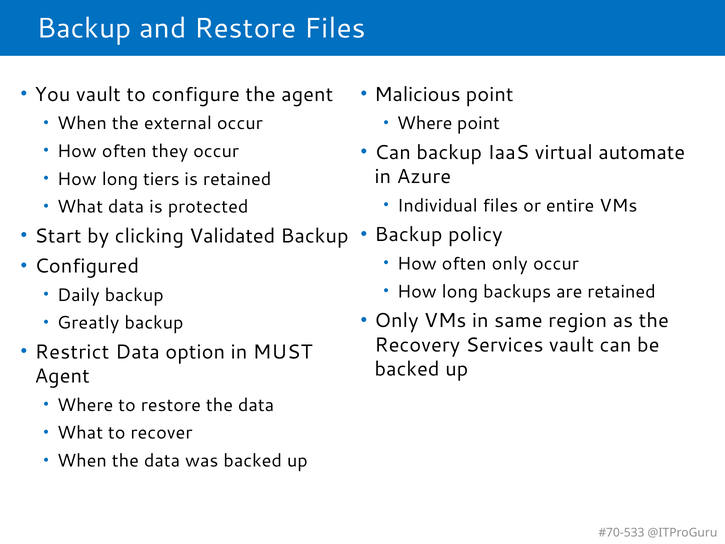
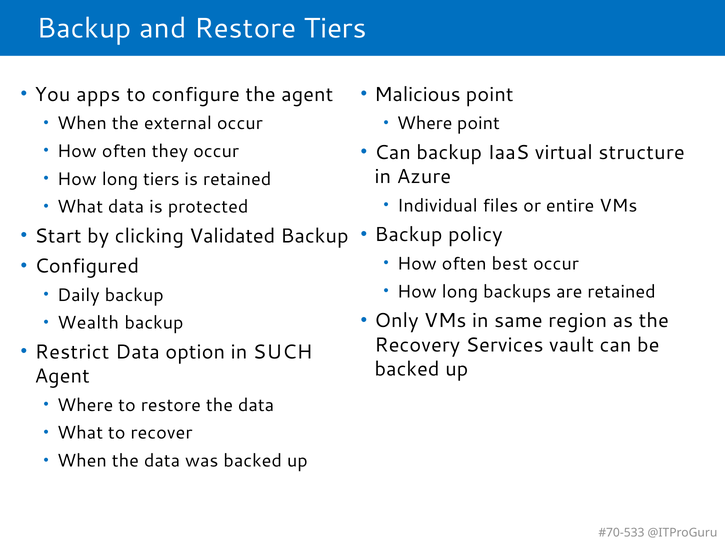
Restore Files: Files -> Tiers
You vault: vault -> apps
automate: automate -> structure
often only: only -> best
Greatly: Greatly -> Wealth
MUST: MUST -> SUCH
